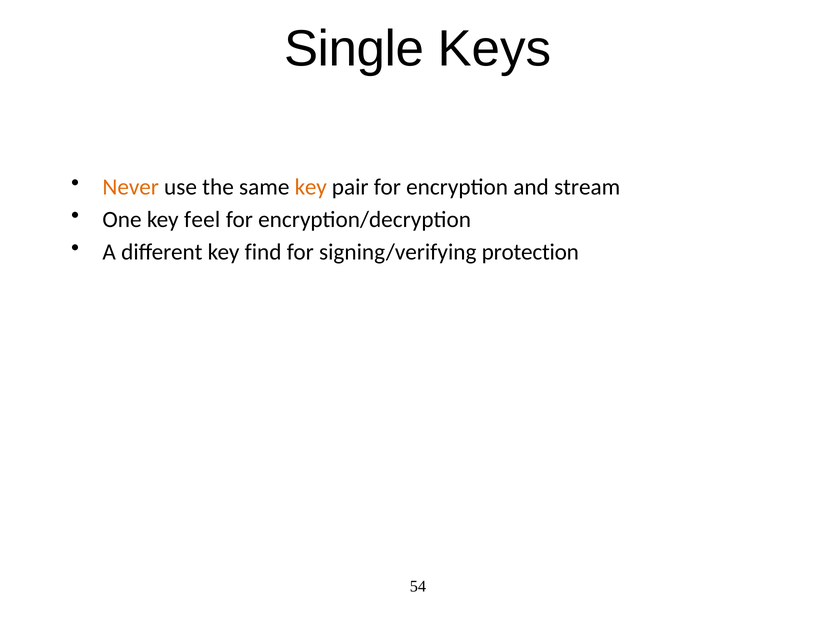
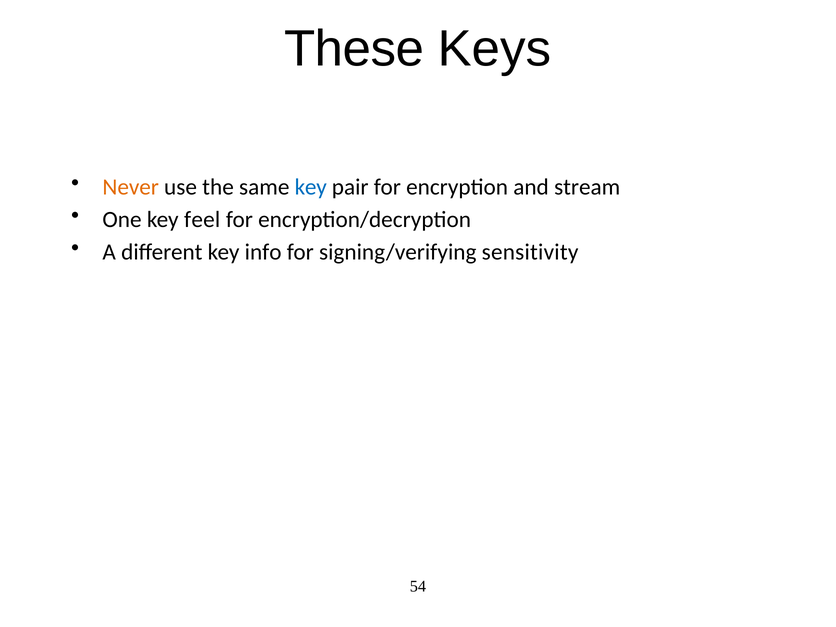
Single: Single -> These
key at (311, 187) colour: orange -> blue
find: find -> info
protection: protection -> sensitivity
